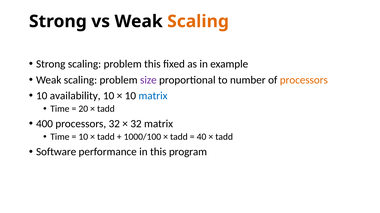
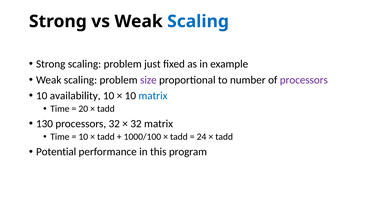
Scaling at (198, 21) colour: orange -> blue
problem this: this -> just
processors at (304, 80) colour: orange -> purple
400: 400 -> 130
40: 40 -> 24
Software: Software -> Potential
